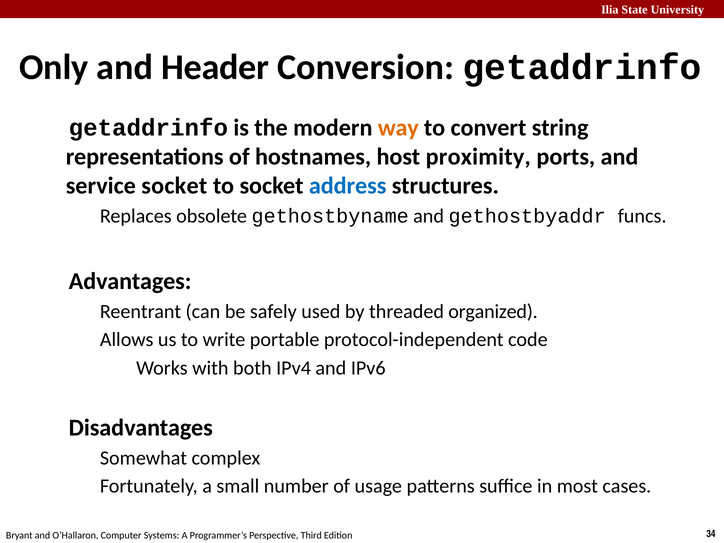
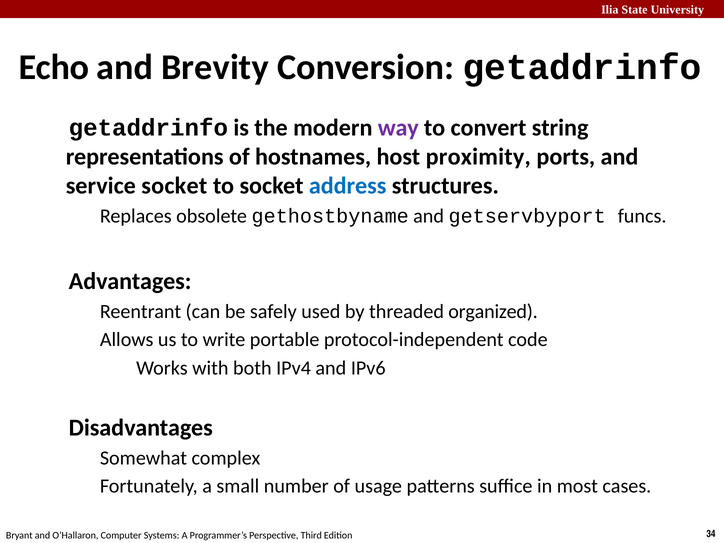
Only: Only -> Echo
Header: Header -> Brevity
way colour: orange -> purple
gethostbyaddr: gethostbyaddr -> getservbyport
